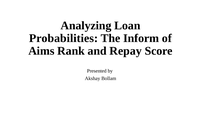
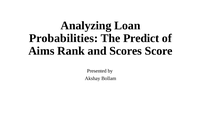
Inform: Inform -> Predict
Repay: Repay -> Scores
